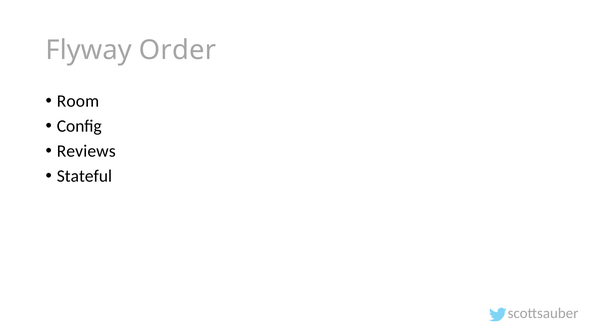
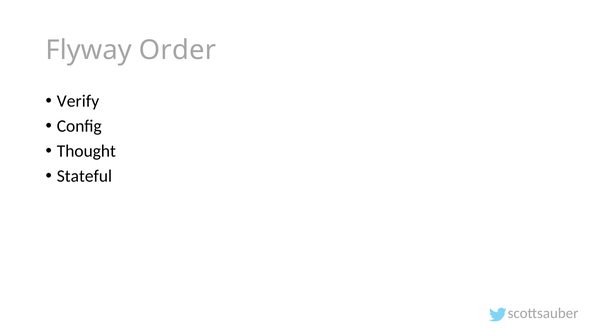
Room: Room -> Verify
Reviews: Reviews -> Thought
